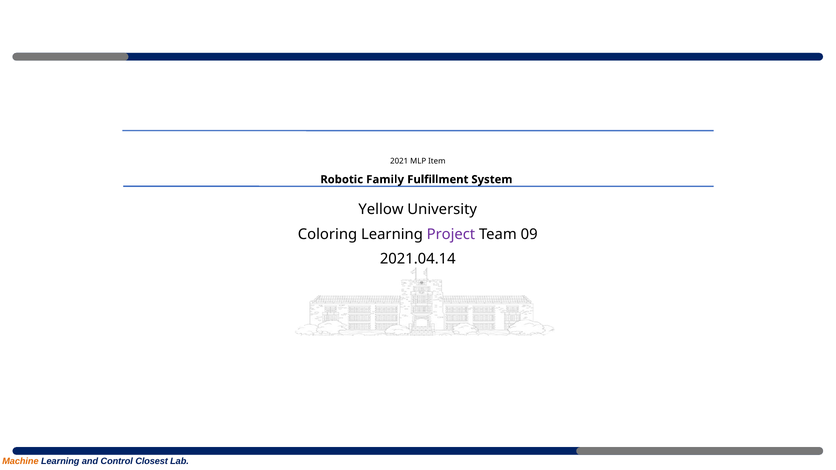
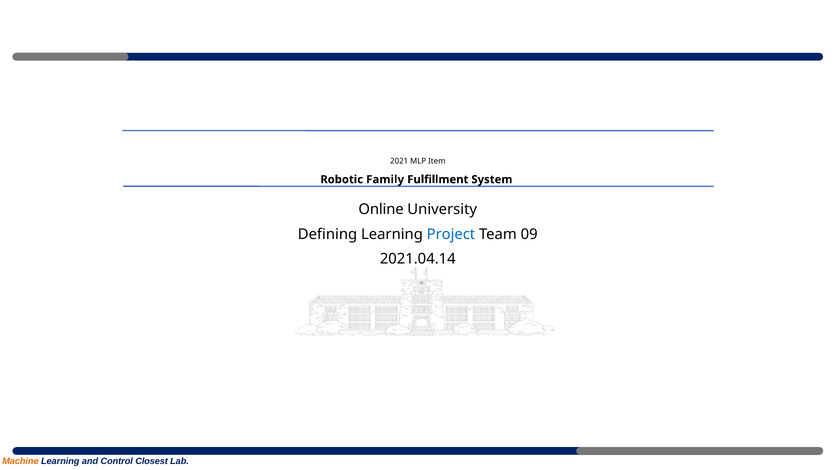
Yellow: Yellow -> Online
Coloring: Coloring -> Defining
Project colour: purple -> blue
